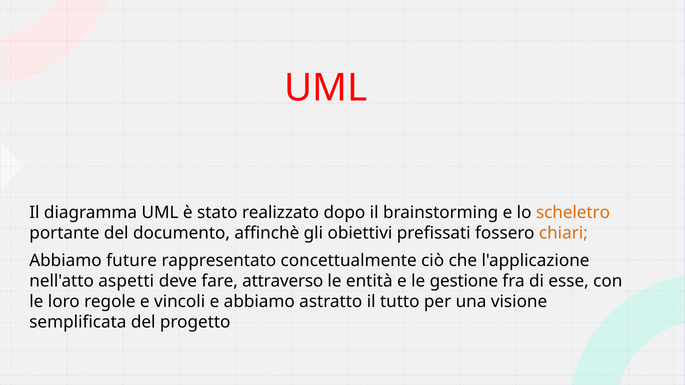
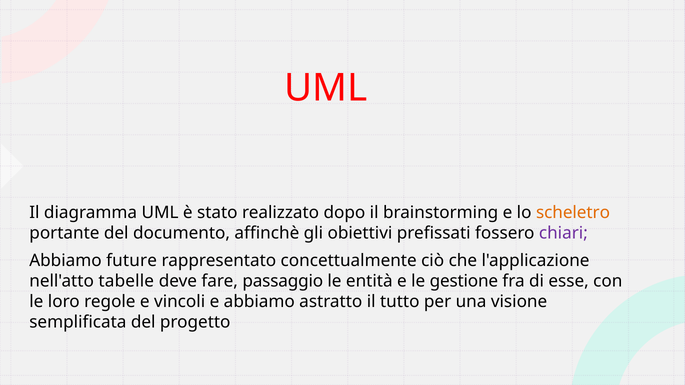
chiari colour: orange -> purple
aspetti: aspetti -> tabelle
attraverso: attraverso -> passaggio
